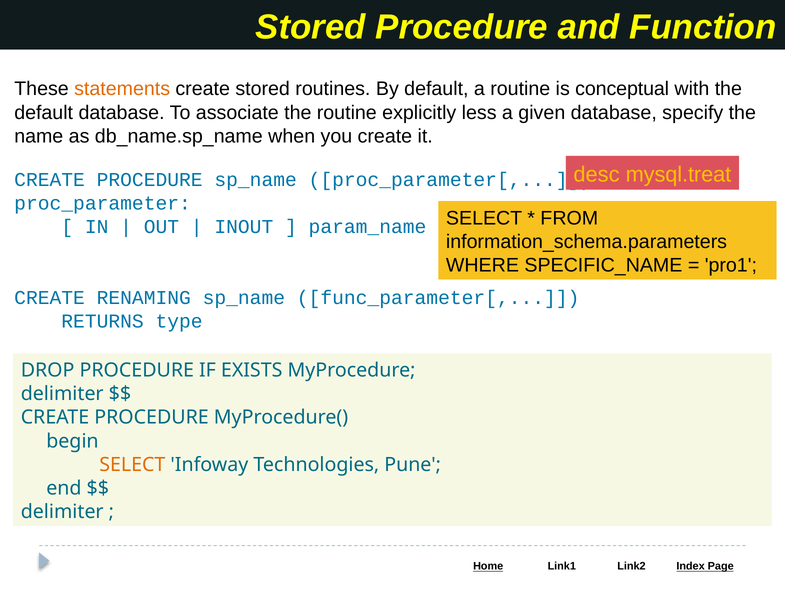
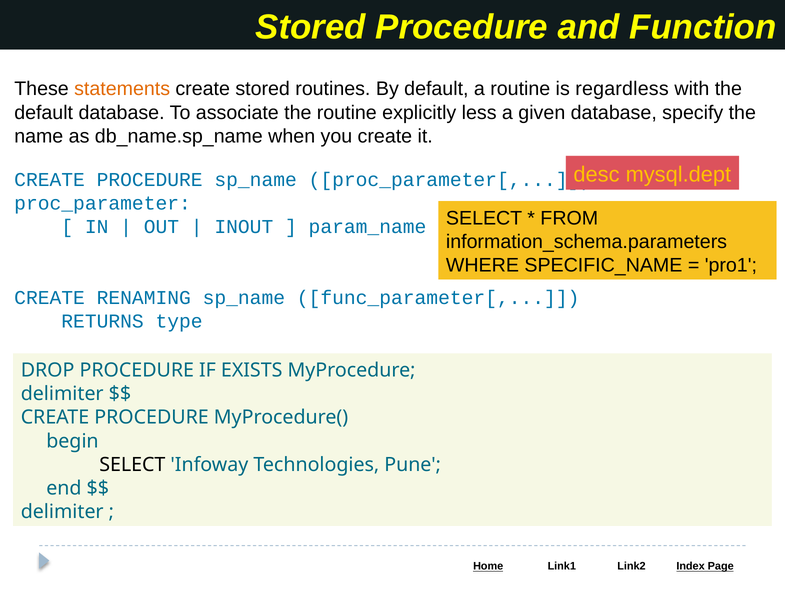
conceptual: conceptual -> regardless
mysql.treat: mysql.treat -> mysql.dept
SELECT at (132, 464) colour: orange -> black
